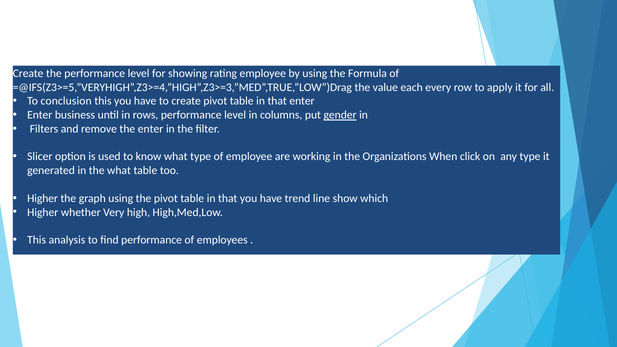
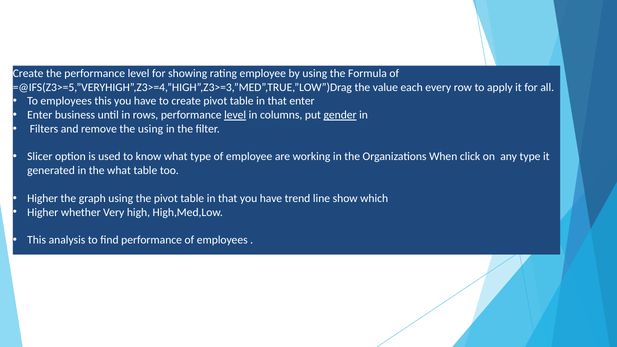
To conclusion: conclusion -> employees
level at (235, 115) underline: none -> present
the enter: enter -> using
